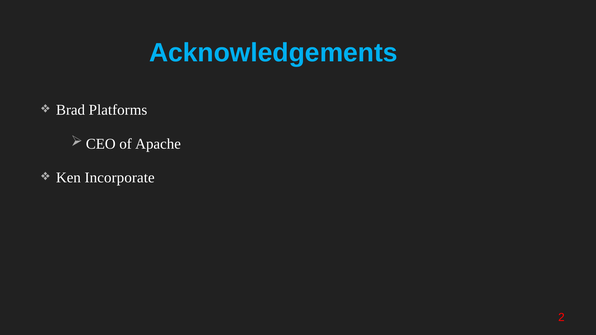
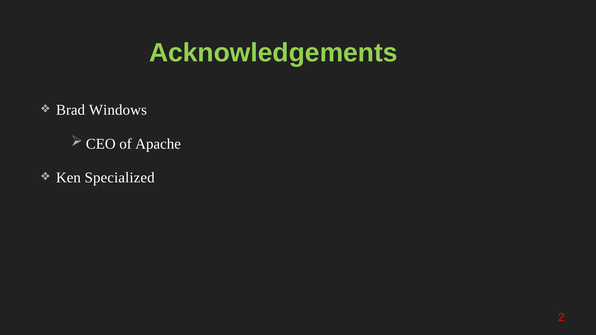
Acknowledgements colour: light blue -> light green
Platforms: Platforms -> Windows
Incorporate: Incorporate -> Specialized
